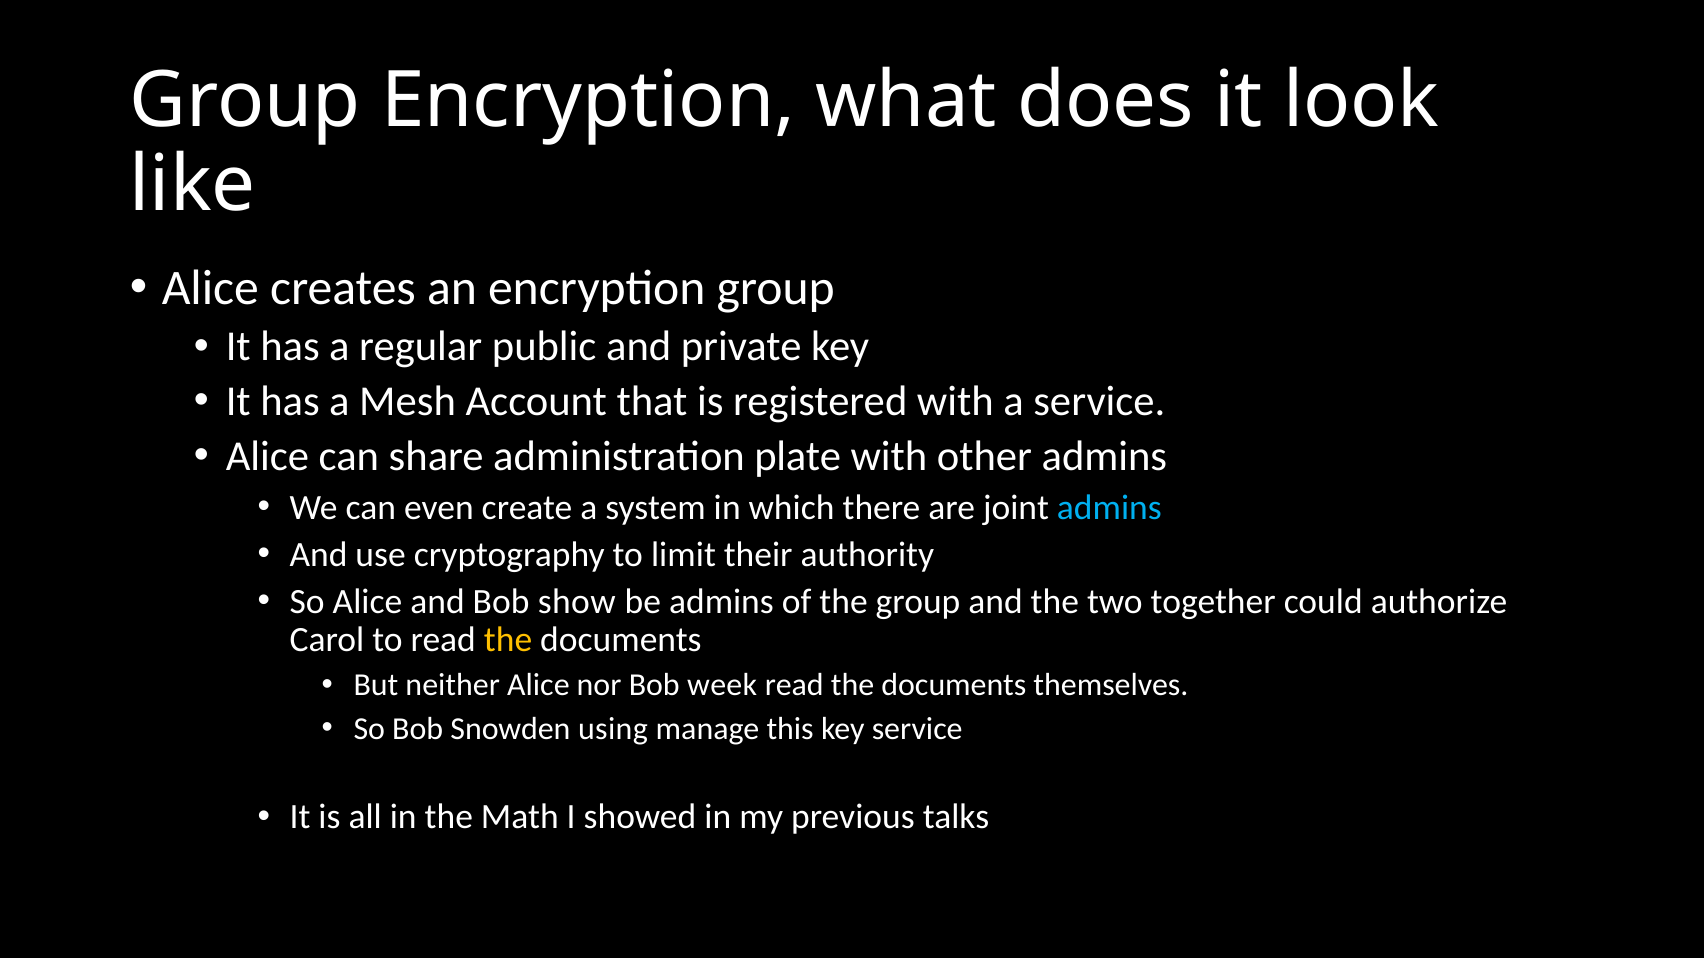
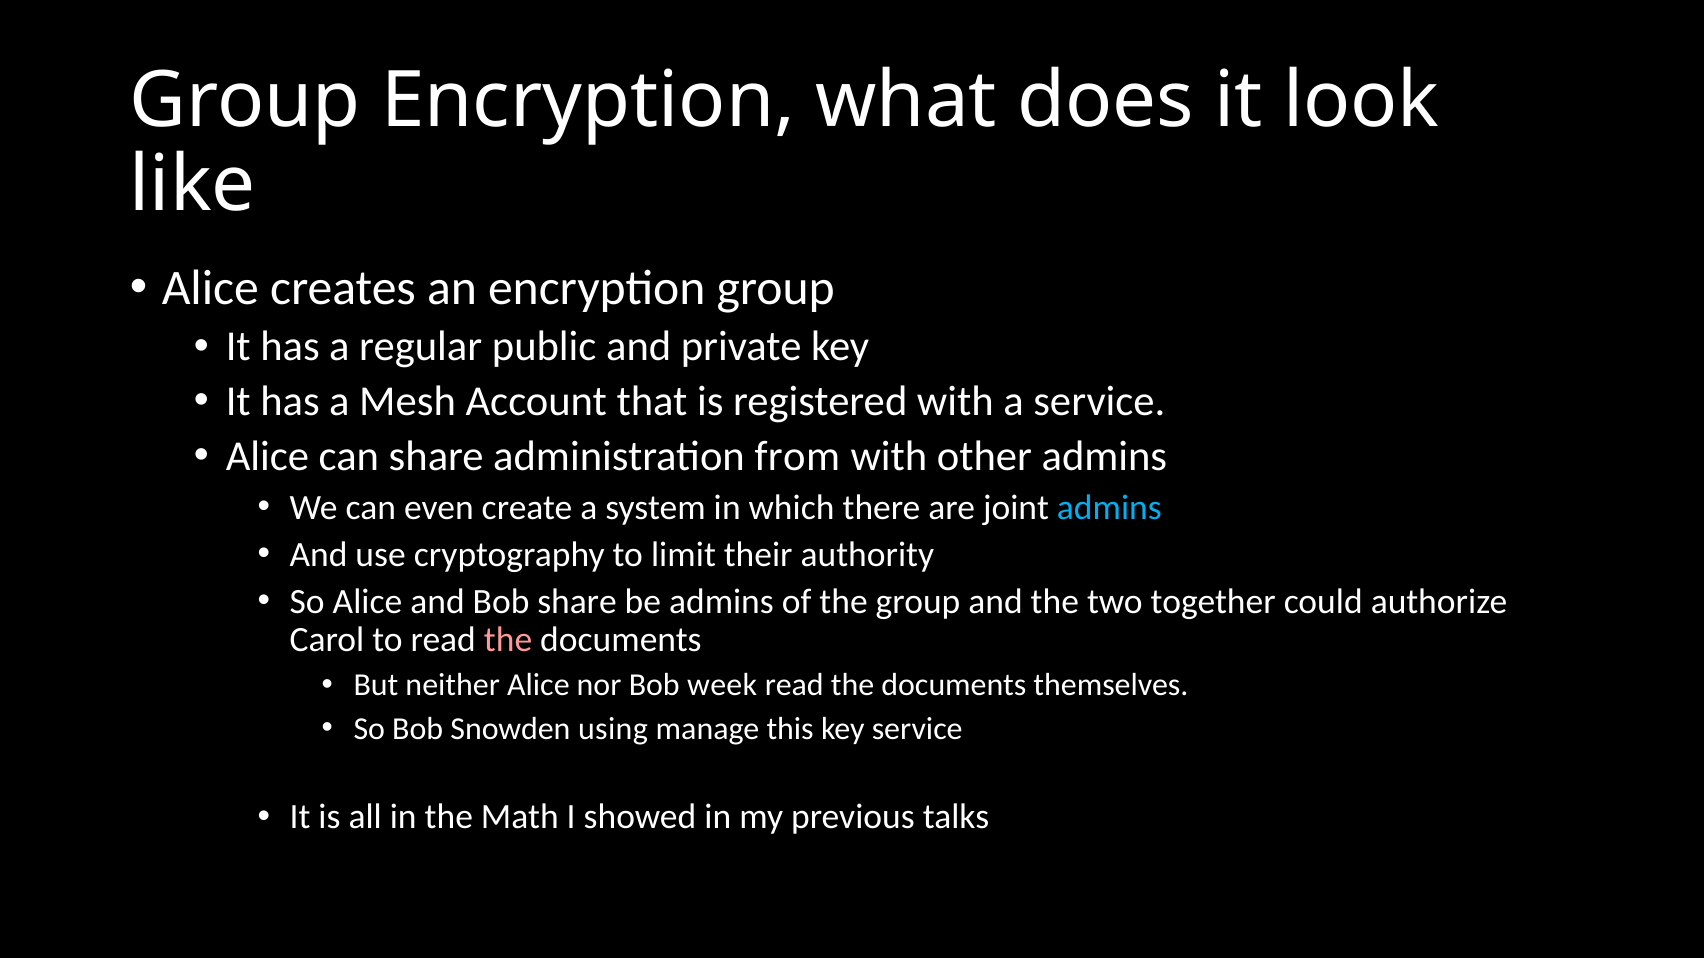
plate: plate -> from
Bob show: show -> share
the at (508, 640) colour: yellow -> pink
